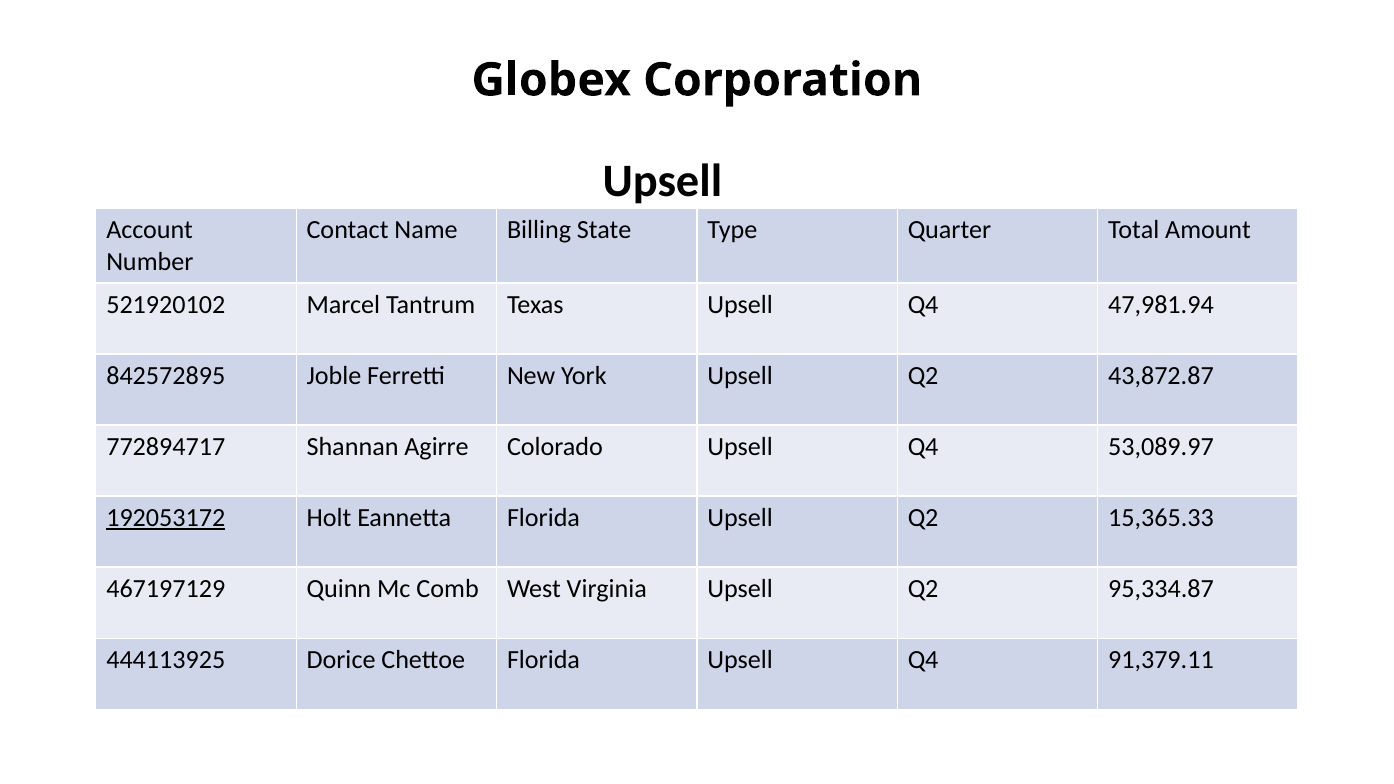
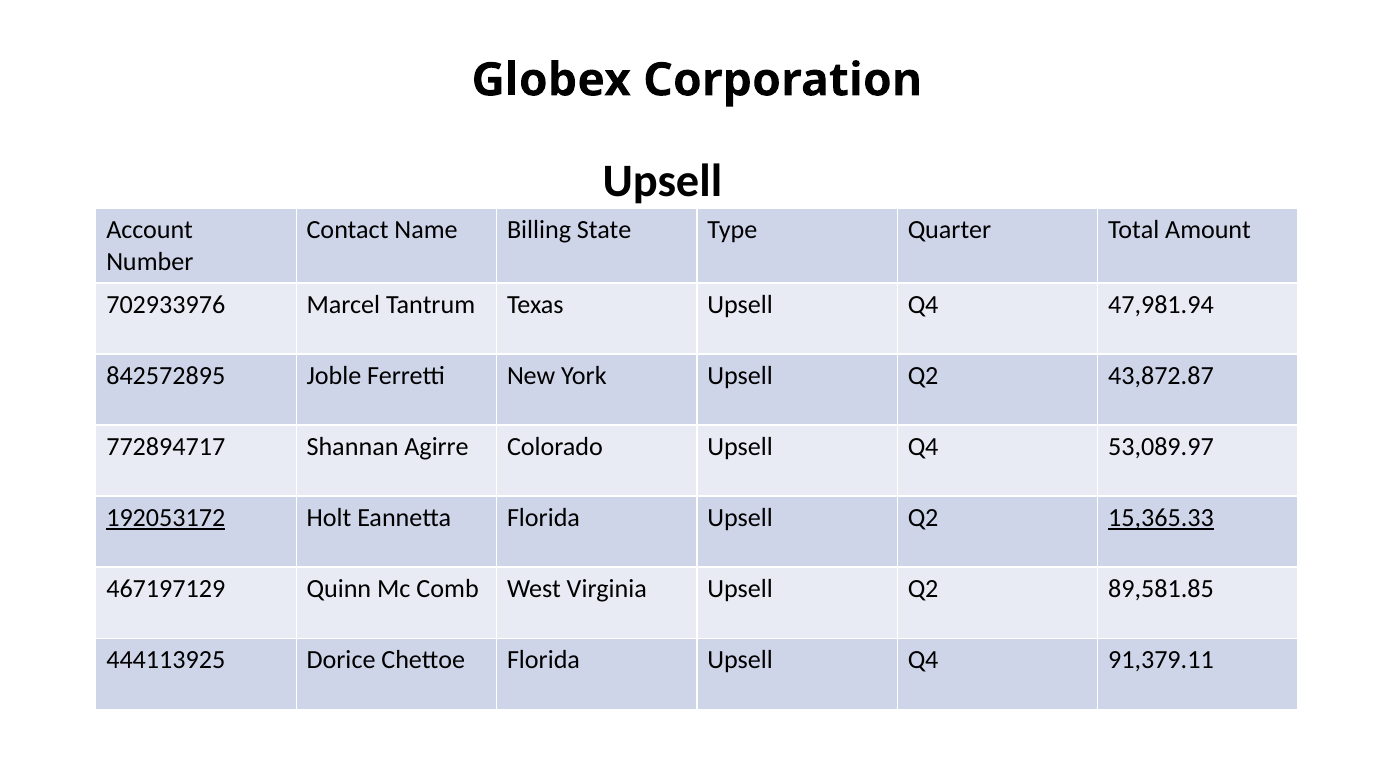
521920102: 521920102 -> 702933976
15,365.33 underline: none -> present
95,334.87: 95,334.87 -> 89,581.85
